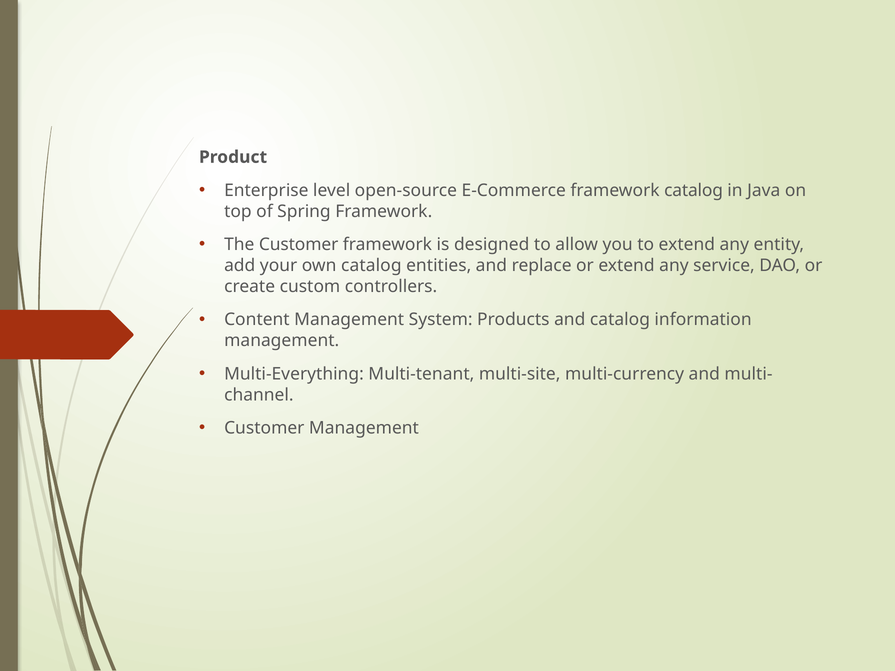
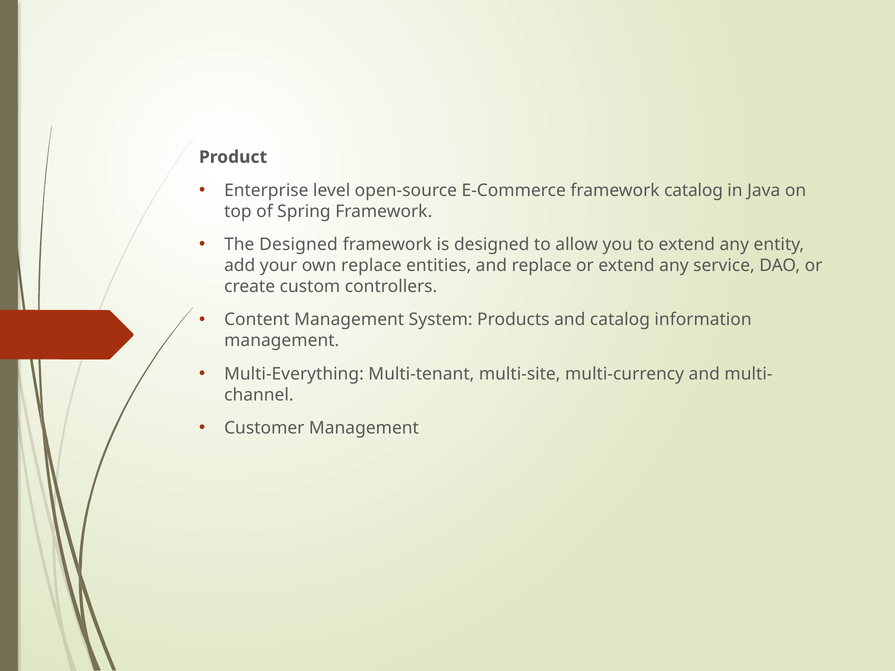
The Customer: Customer -> Designed
own catalog: catalog -> replace
